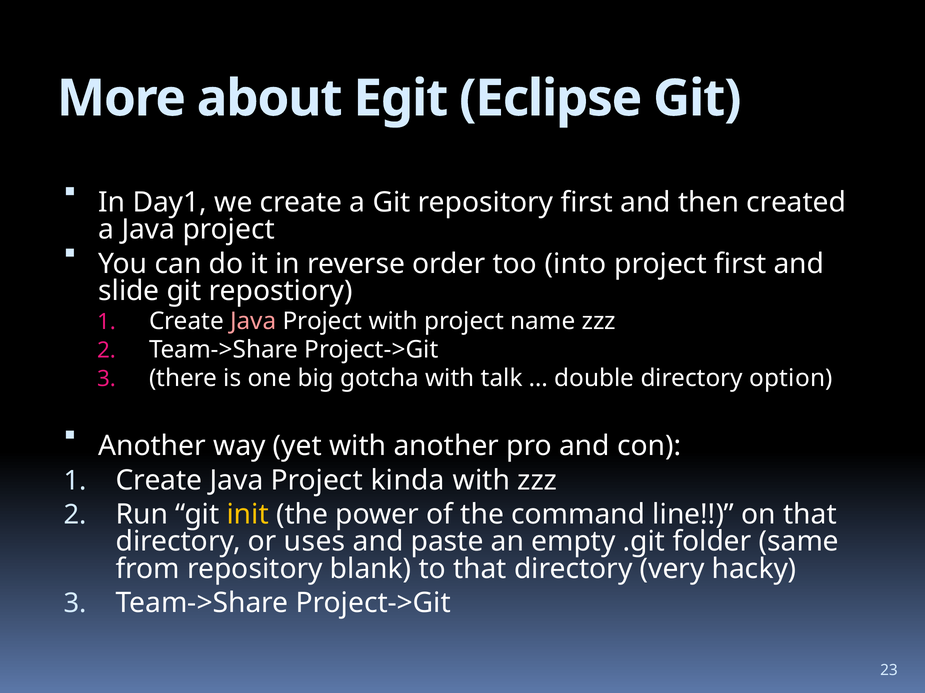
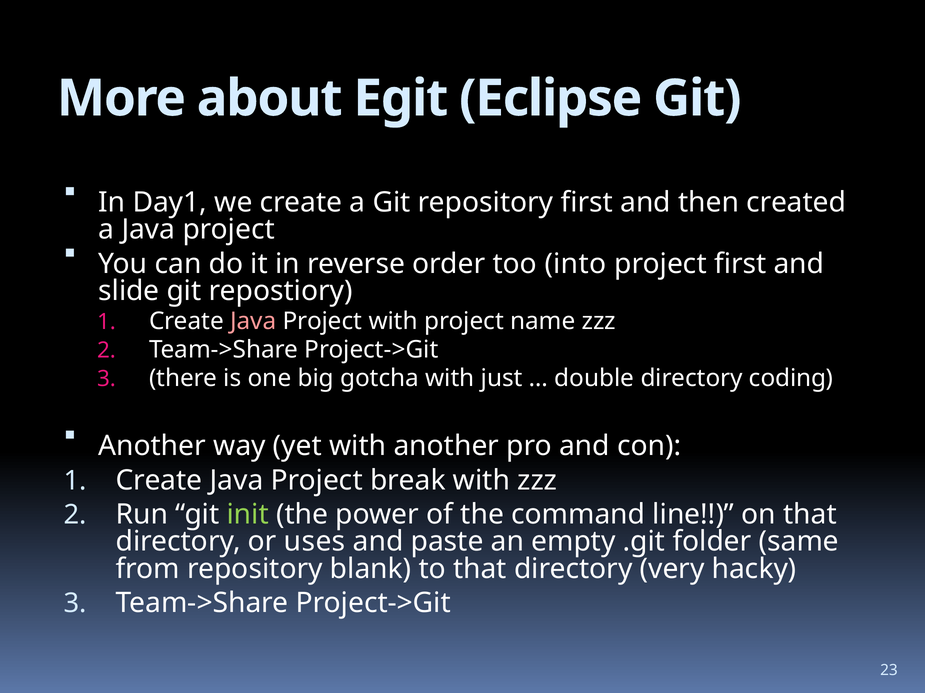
talk: talk -> just
option: option -> coding
kinda: kinda -> break
init colour: yellow -> light green
